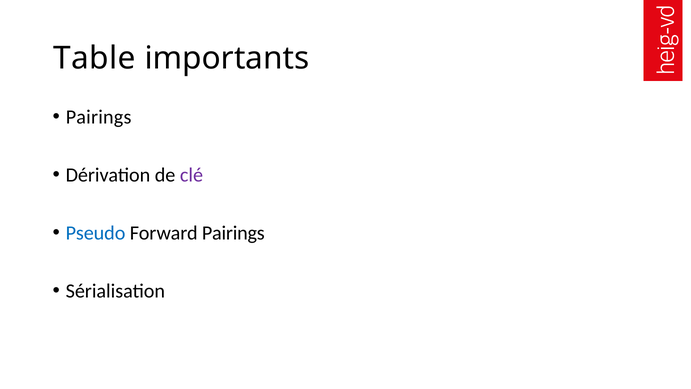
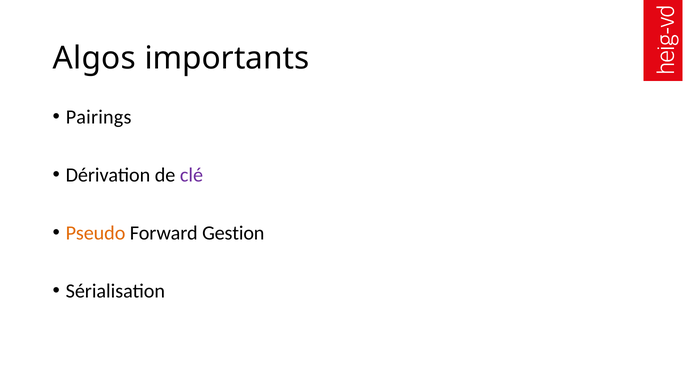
Table: Table -> Algos
Pseudo colour: blue -> orange
Forward Pairings: Pairings -> Gestion
